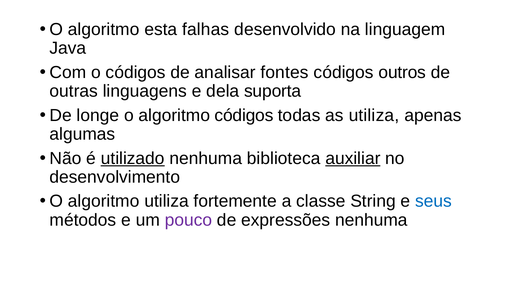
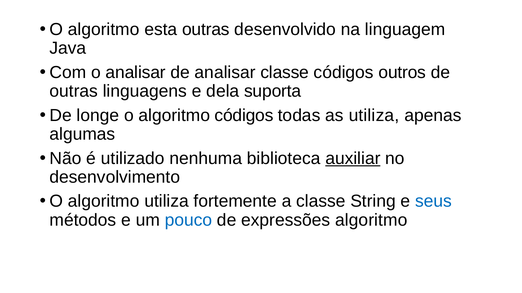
esta falhas: falhas -> outras
o códigos: códigos -> analisar
analisar fontes: fontes -> classe
utilizado underline: present -> none
pouco colour: purple -> blue
expressões nenhuma: nenhuma -> algoritmo
